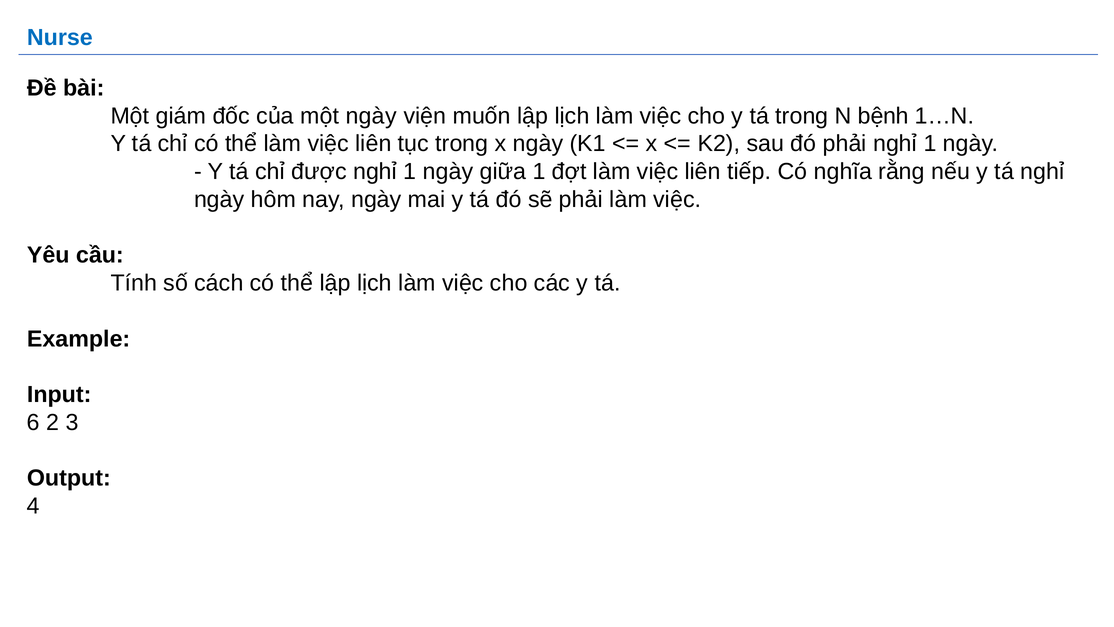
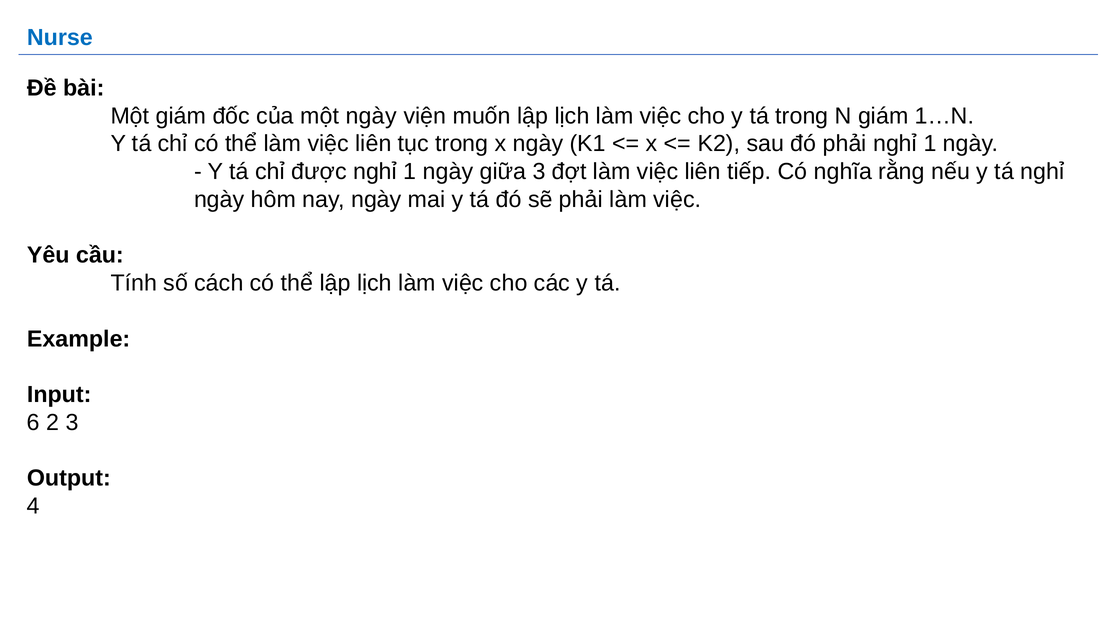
N bệnh: bệnh -> giám
giữa 1: 1 -> 3
